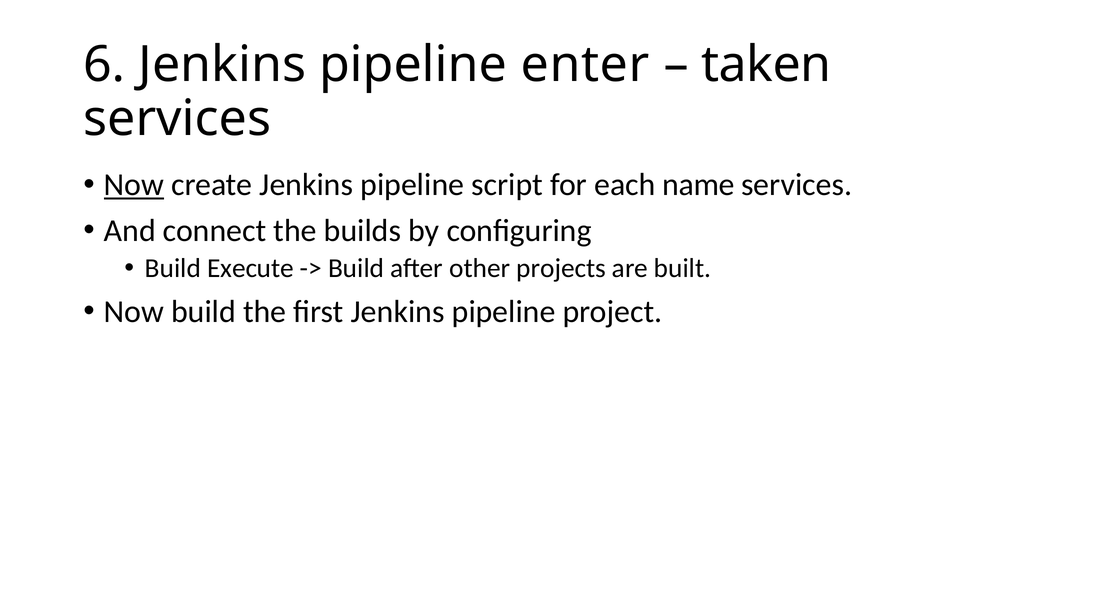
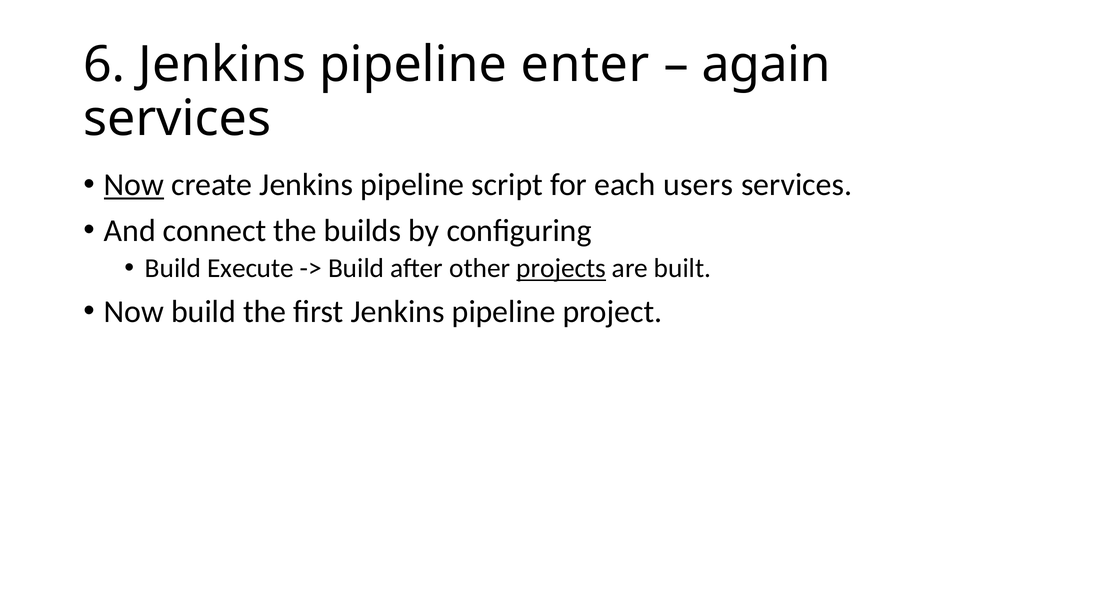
taken: taken -> again
name: name -> users
projects underline: none -> present
